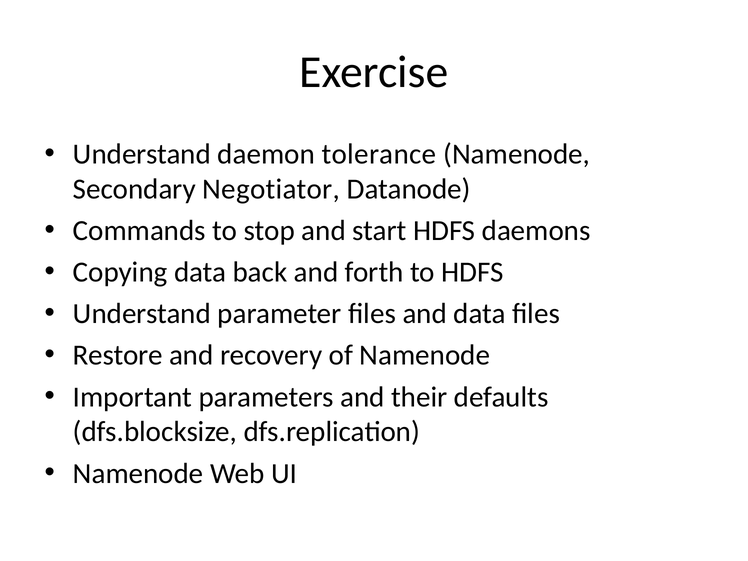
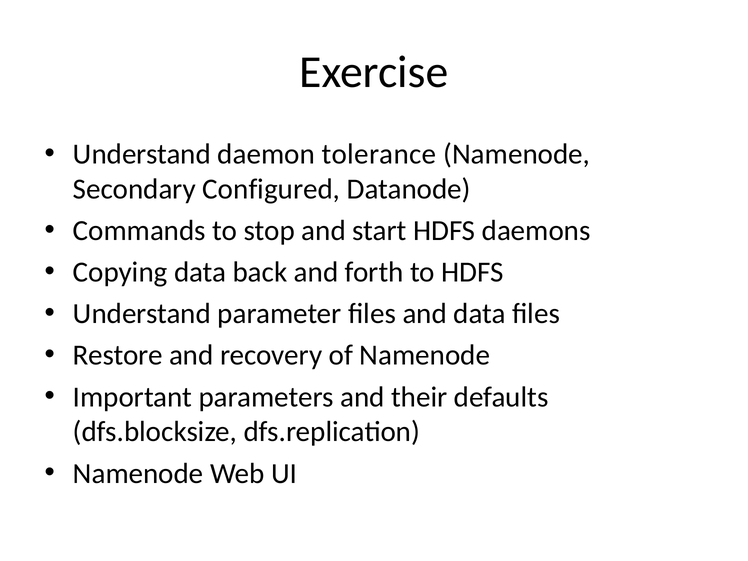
Negotiator: Negotiator -> Configured
